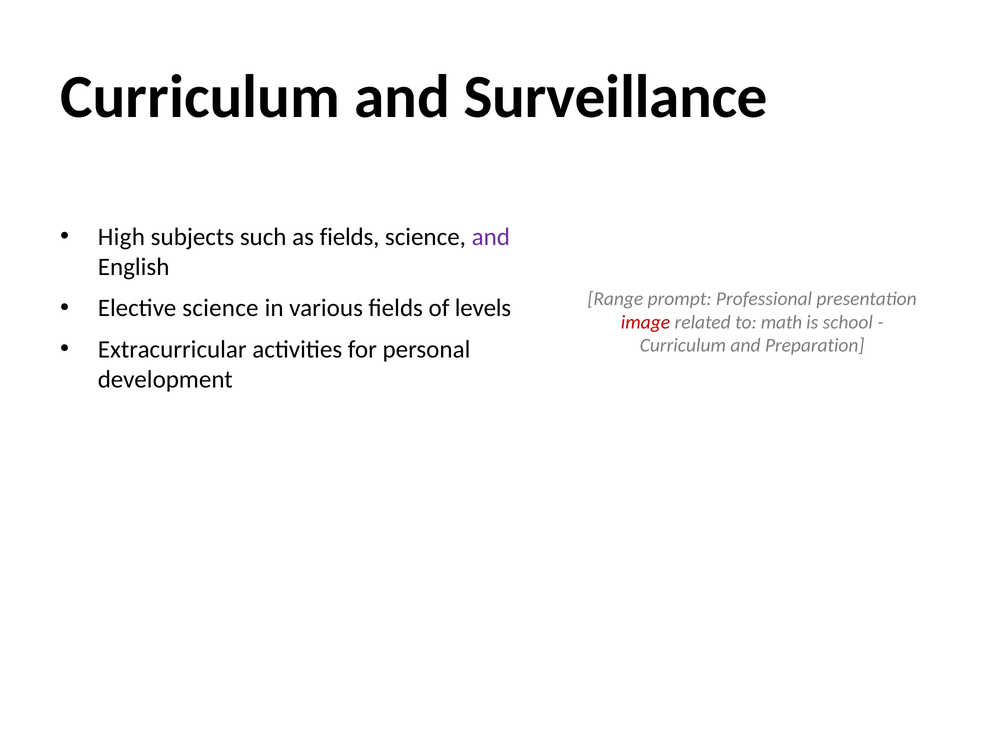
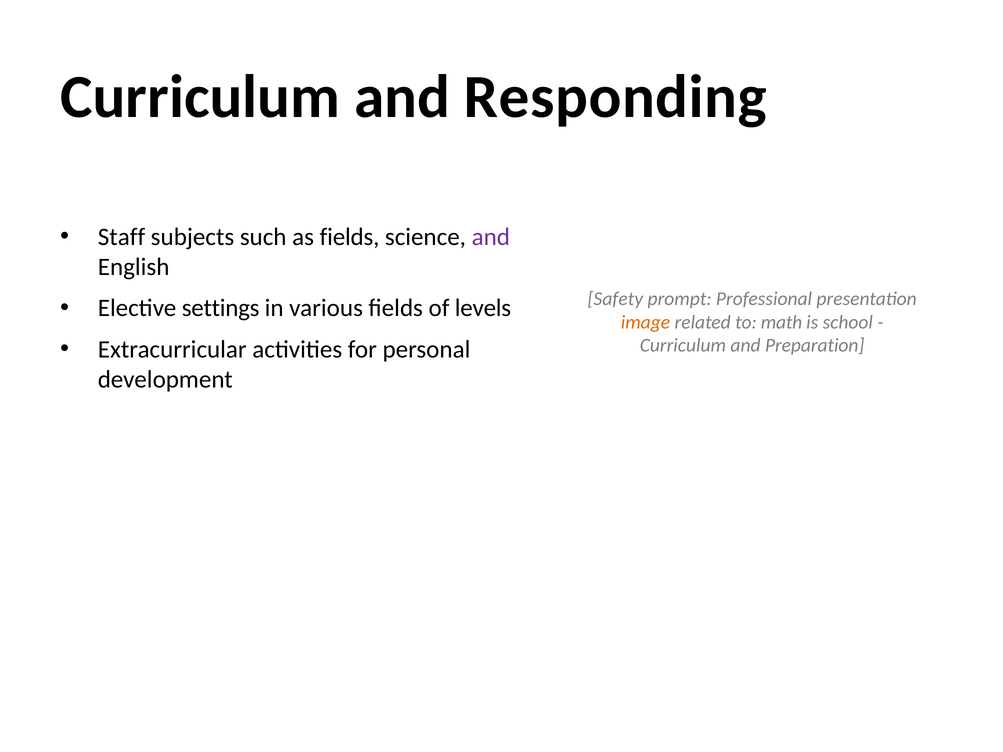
Surveillance: Surveillance -> Responding
High: High -> Staff
Range: Range -> Safety
Elective science: science -> settings
image colour: red -> orange
